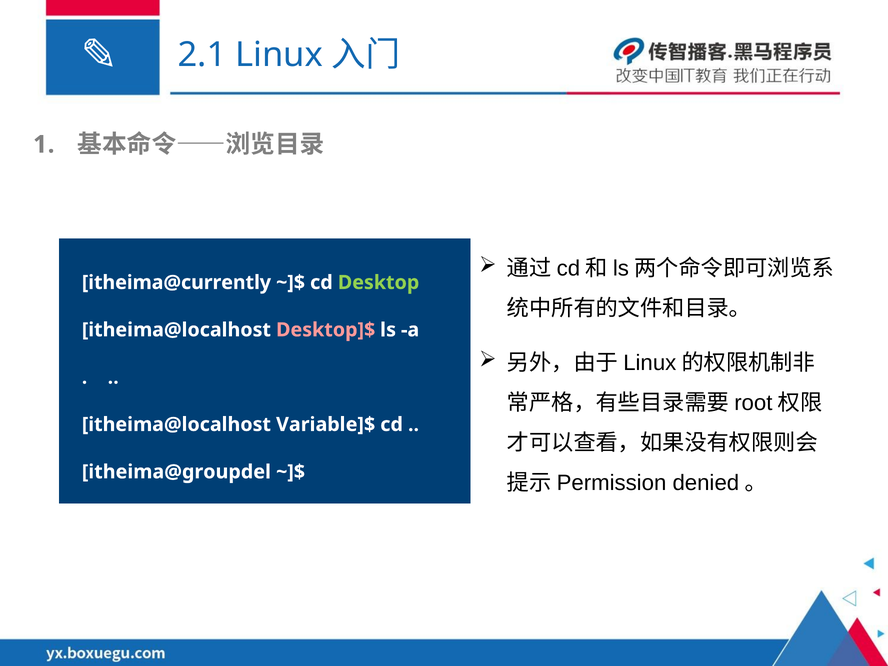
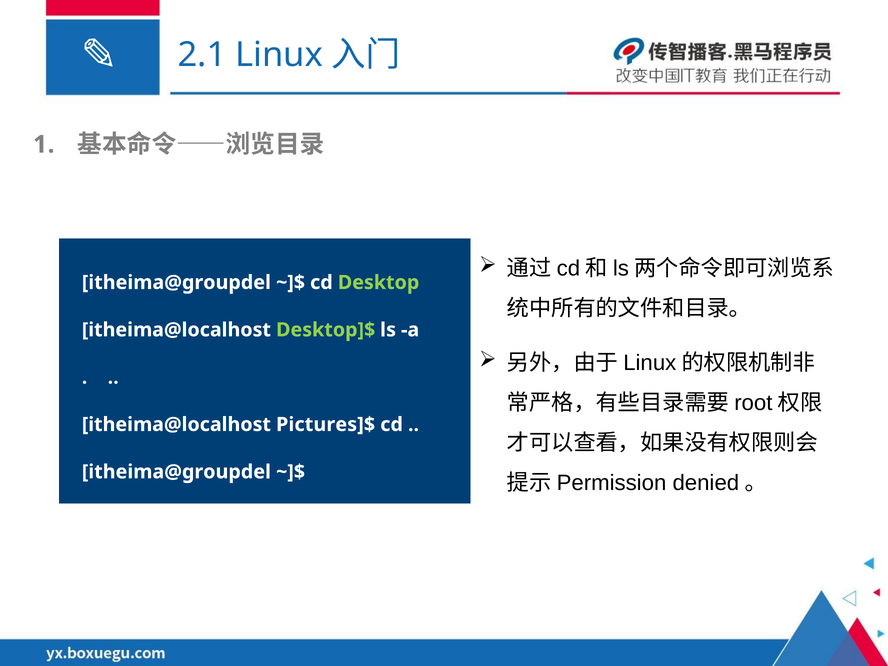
itheima@currently at (176, 283): itheima@currently -> itheima@groupdel
Desktop]$ colour: pink -> light green
Variable]$: Variable]$ -> Pictures]$
